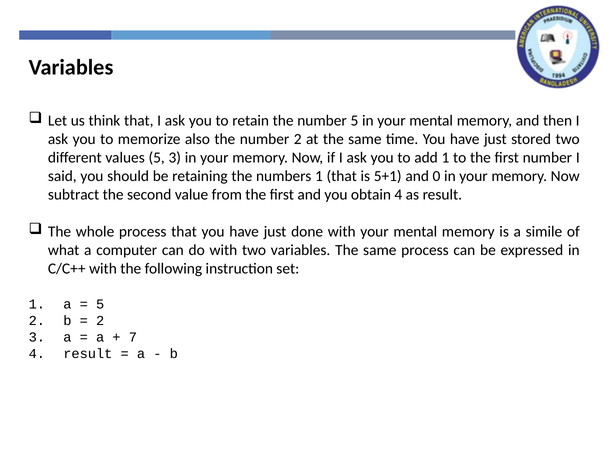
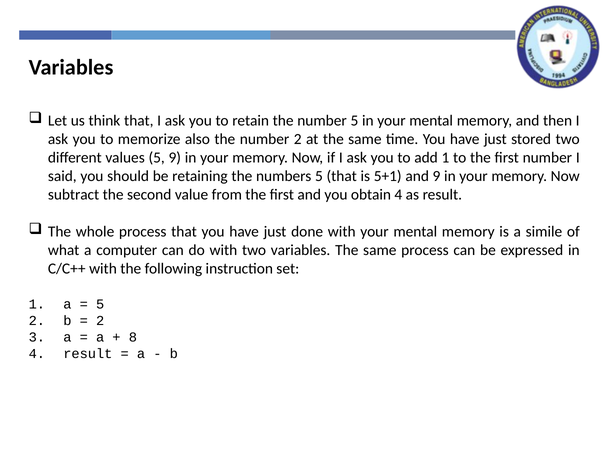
5 3: 3 -> 9
numbers 1: 1 -> 5
and 0: 0 -> 9
7: 7 -> 8
